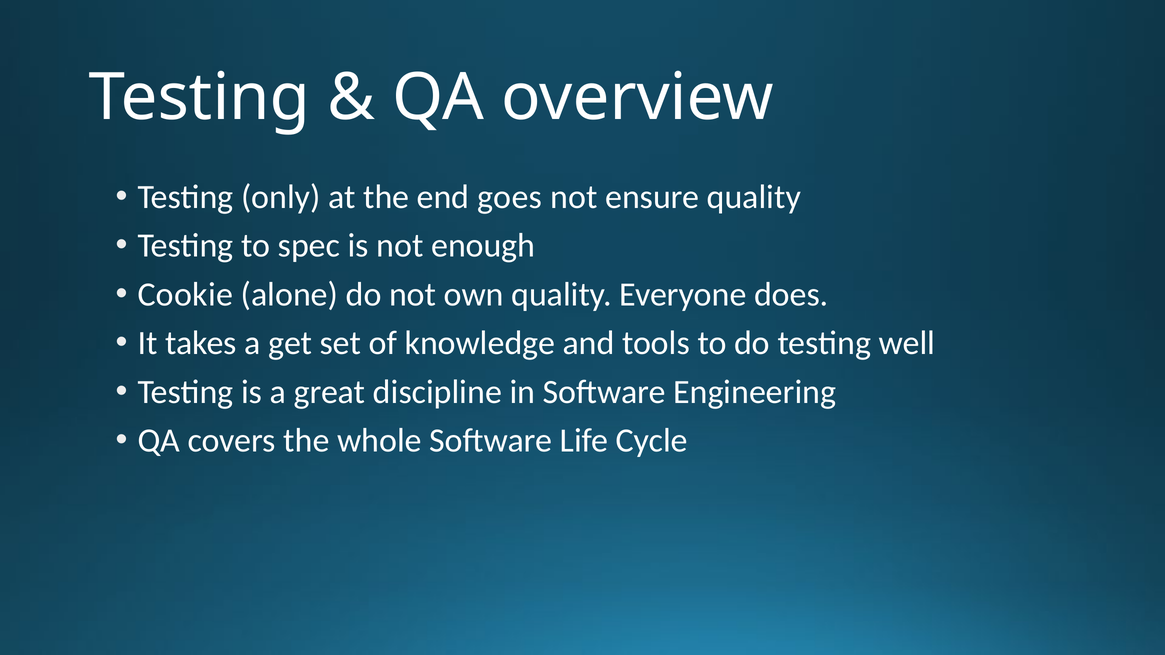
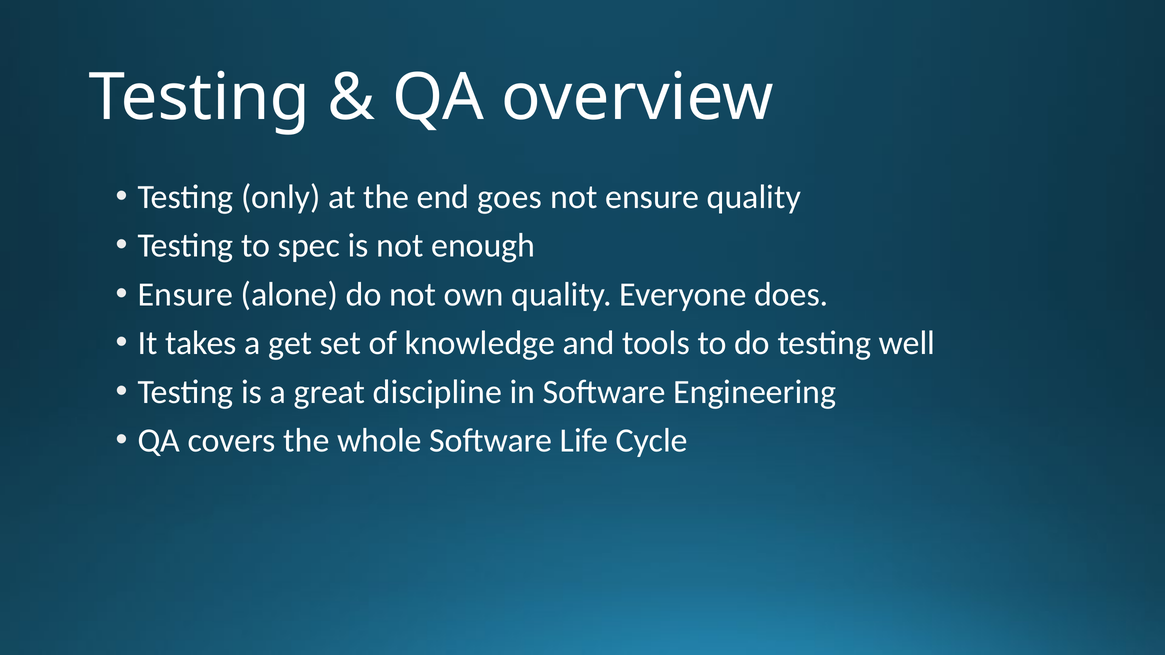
Cookie at (185, 294): Cookie -> Ensure
